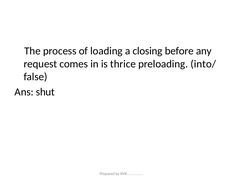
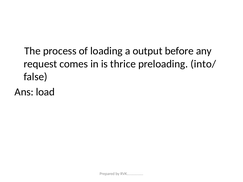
closing: closing -> output
shut: shut -> load
